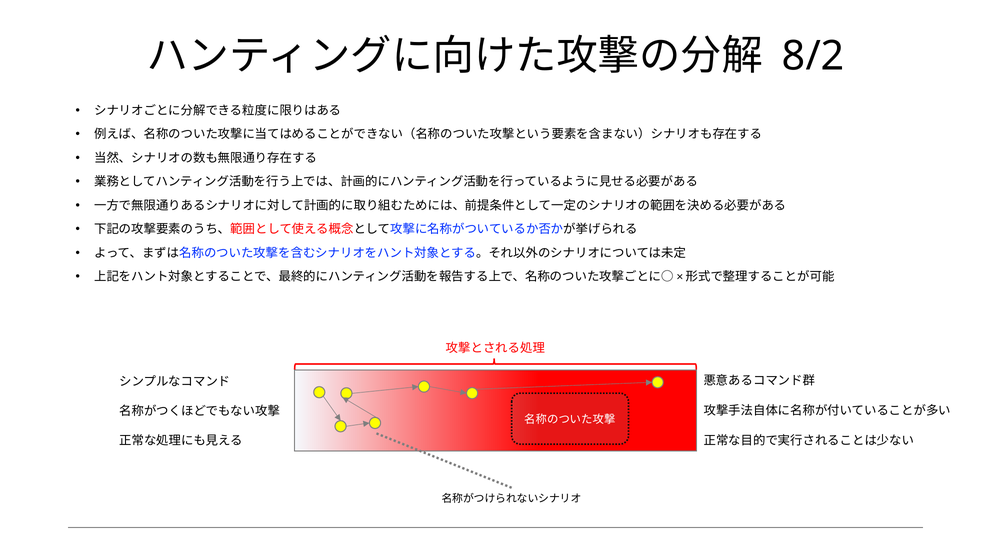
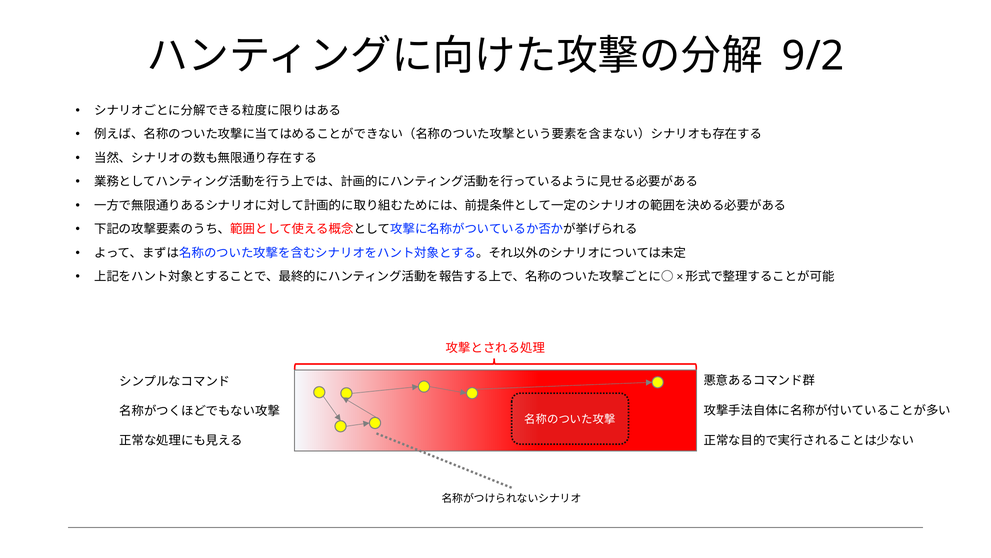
8/2: 8/2 -> 9/2
